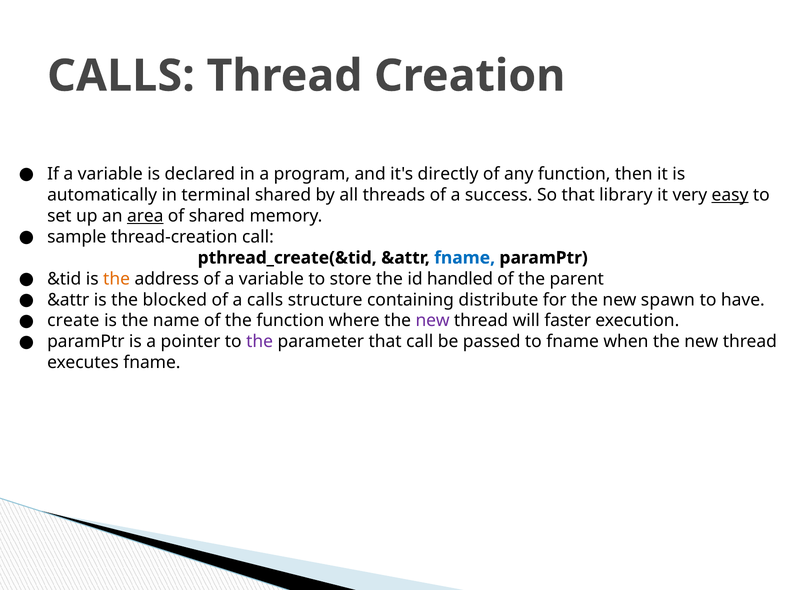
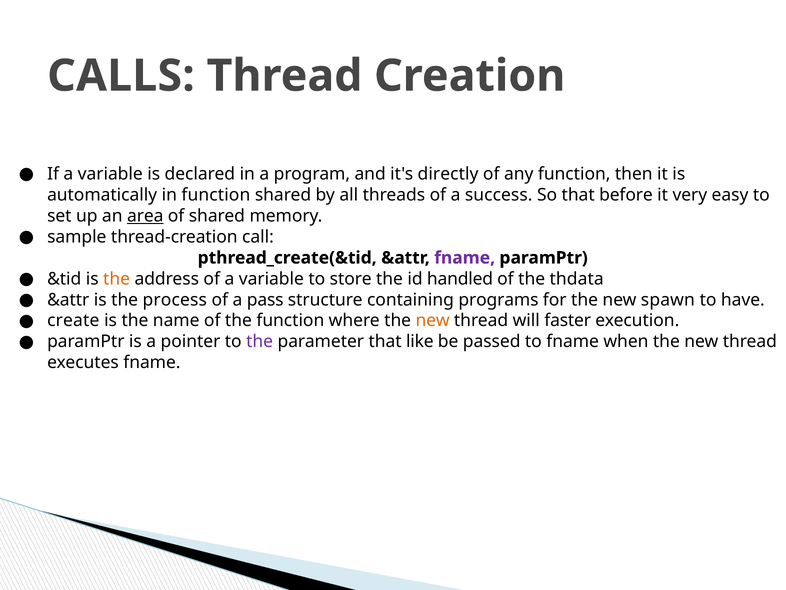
in terminal: terminal -> function
library: library -> before
easy underline: present -> none
fname at (465, 258) colour: blue -> purple
parent: parent -> thdata
blocked: blocked -> process
a calls: calls -> pass
distribute: distribute -> programs
new at (433, 320) colour: purple -> orange
that call: call -> like
